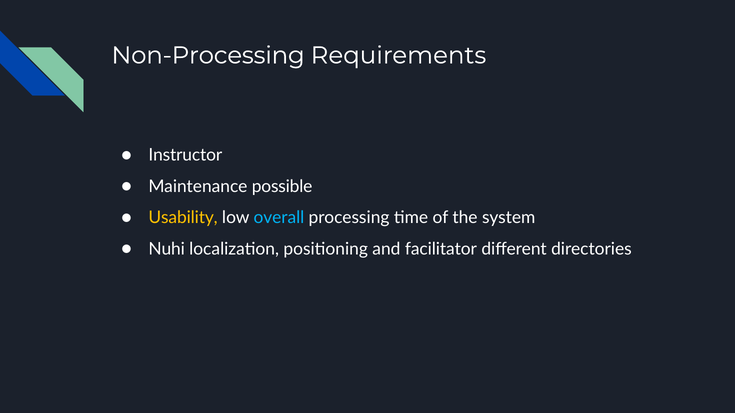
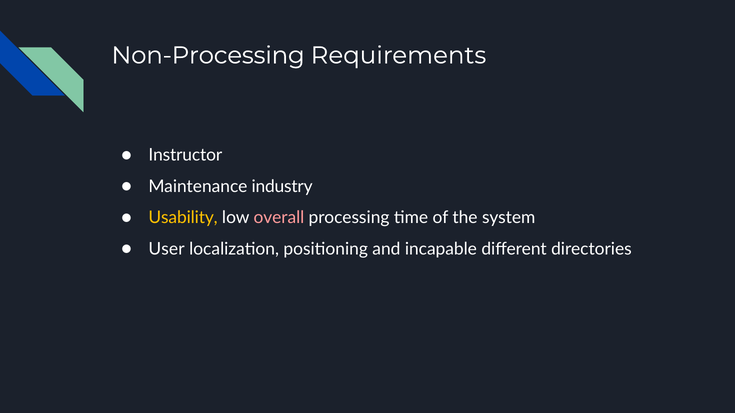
possible: possible -> industry
overall colour: light blue -> pink
Nuhi: Nuhi -> User
facilitator: facilitator -> incapable
